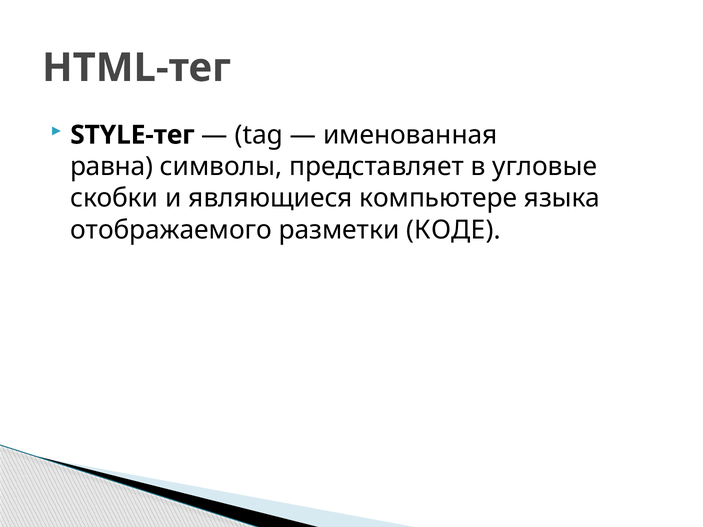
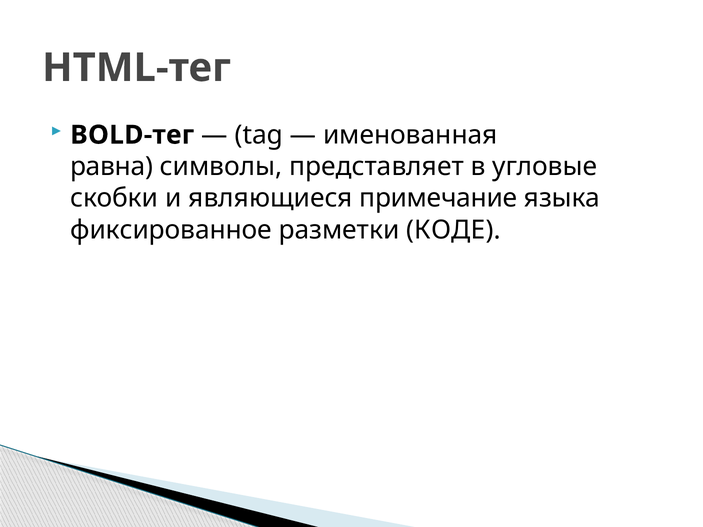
STYLE-тег: STYLE-тег -> BOLD-тег
компьютере: компьютере -> примечание
отображаемого: отображаемого -> фиксированное
